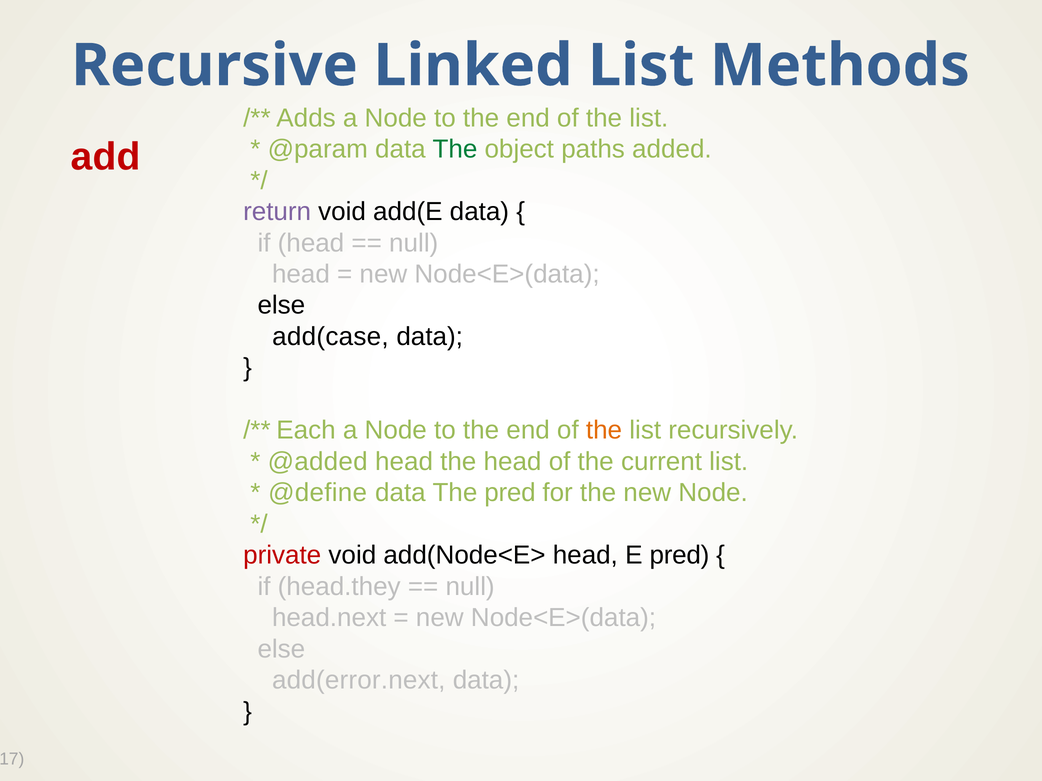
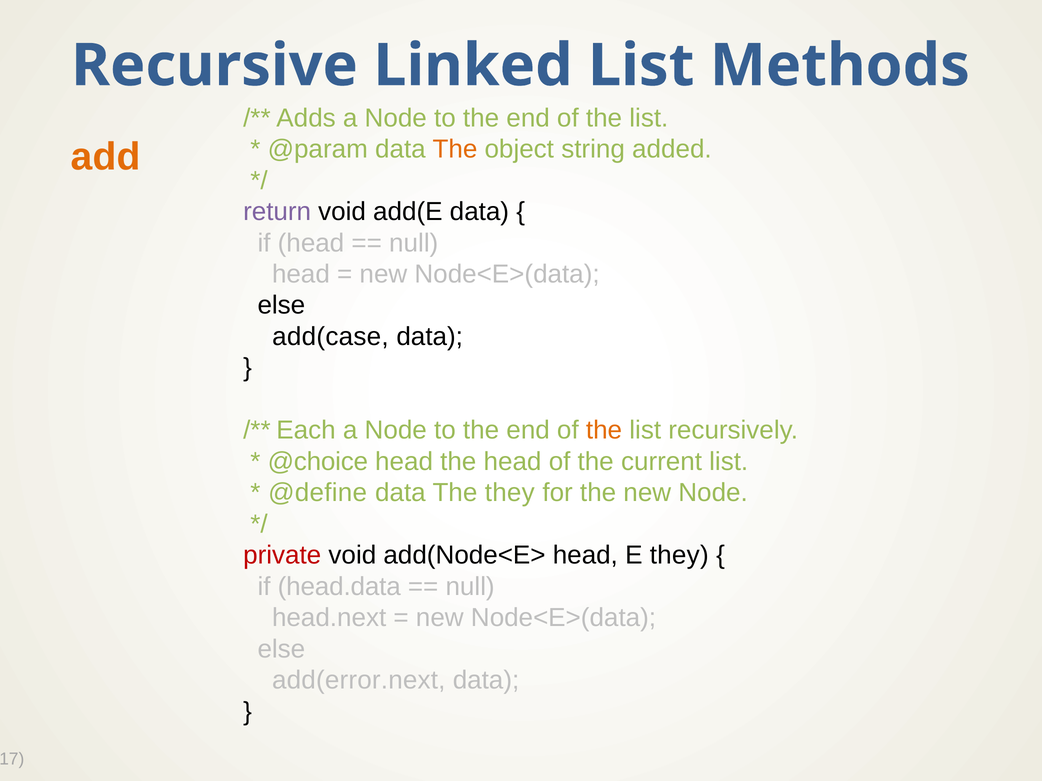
The at (455, 149) colour: green -> orange
paths: paths -> string
add colour: red -> orange
@added: @added -> @choice
The pred: pred -> they
E pred: pred -> they
head.they: head.they -> head.data
